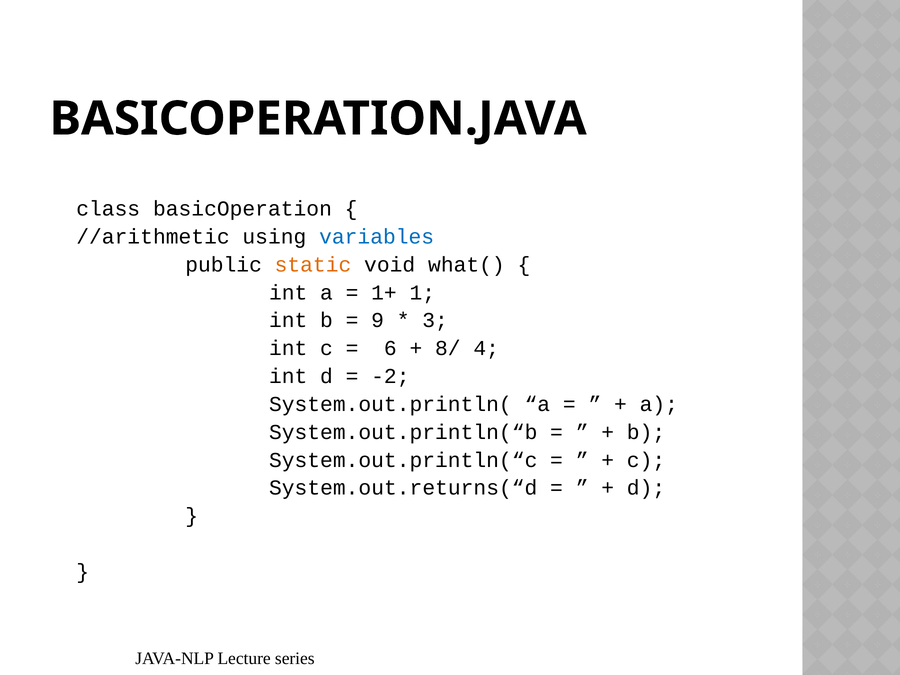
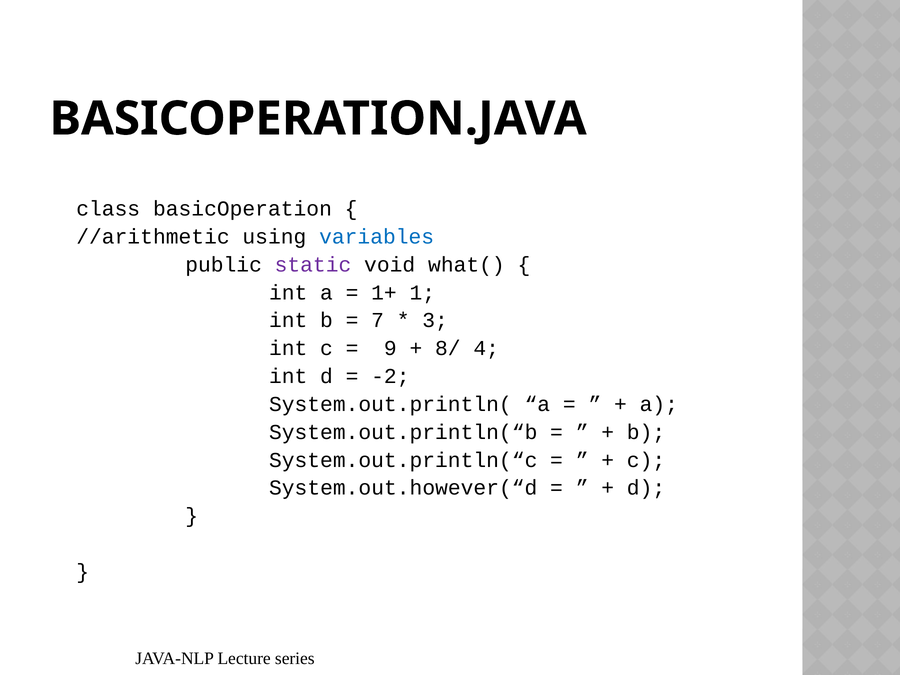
static colour: orange -> purple
9: 9 -> 7
6: 6 -> 9
System.out.returns(“d: System.out.returns(“d -> System.out.however(“d
